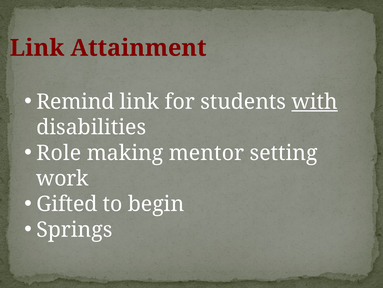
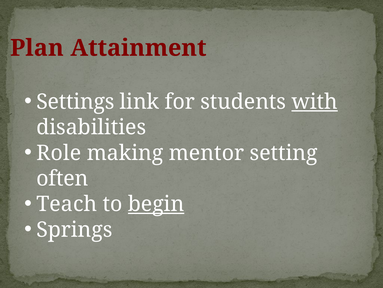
Link at (37, 48): Link -> Plan
Remind: Remind -> Settings
work: work -> often
Gifted: Gifted -> Teach
begin underline: none -> present
